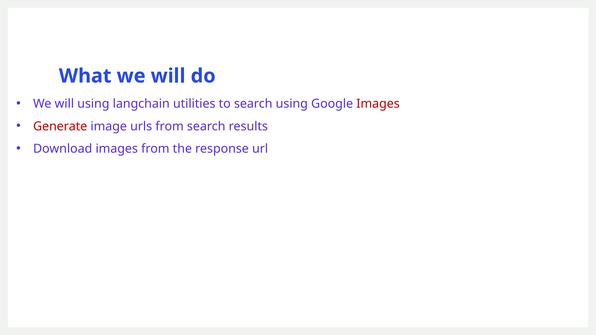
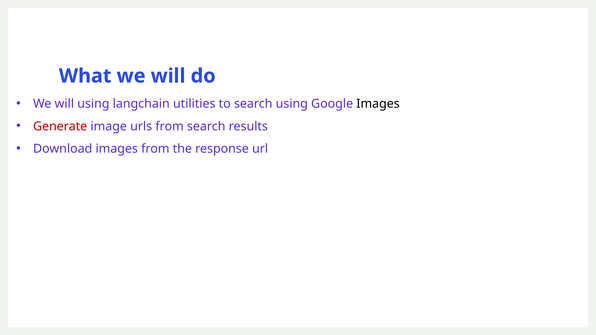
Images at (378, 104) colour: red -> black
